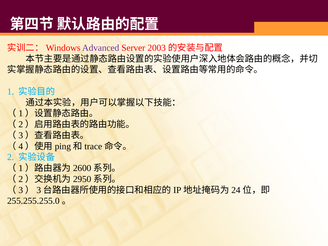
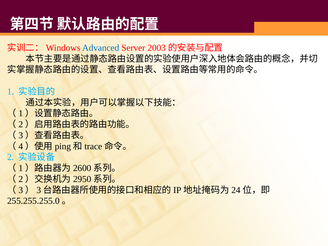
Advanced colour: purple -> blue
